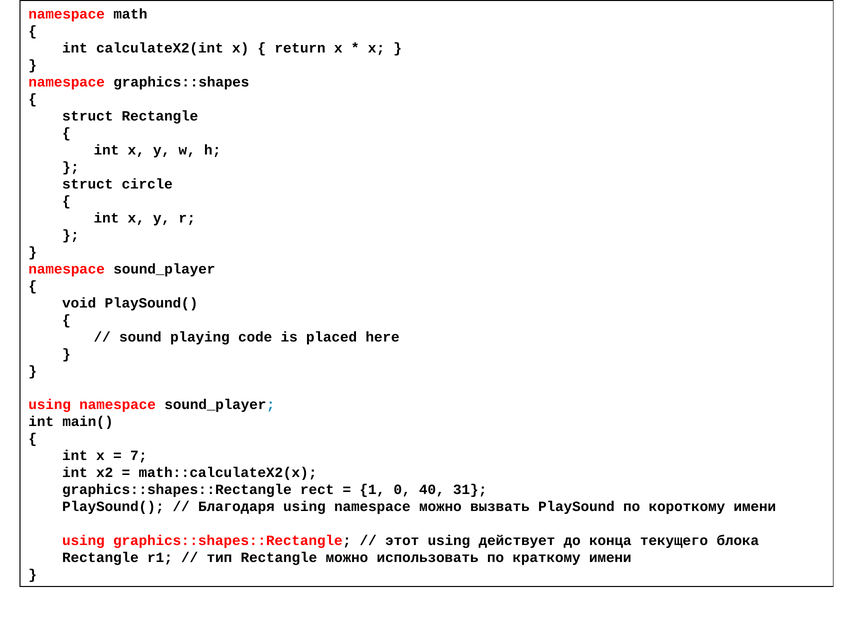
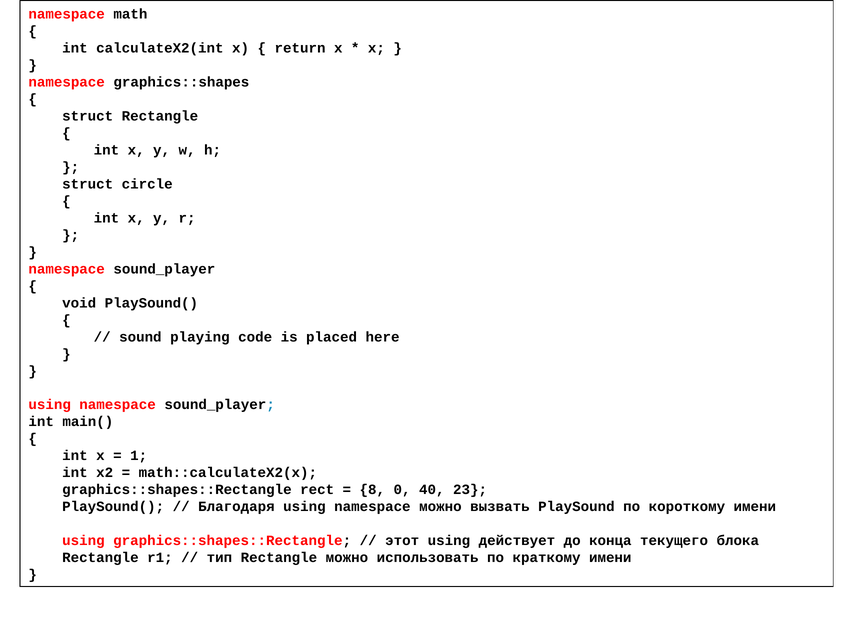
7: 7 -> 1
1: 1 -> 8
31: 31 -> 23
